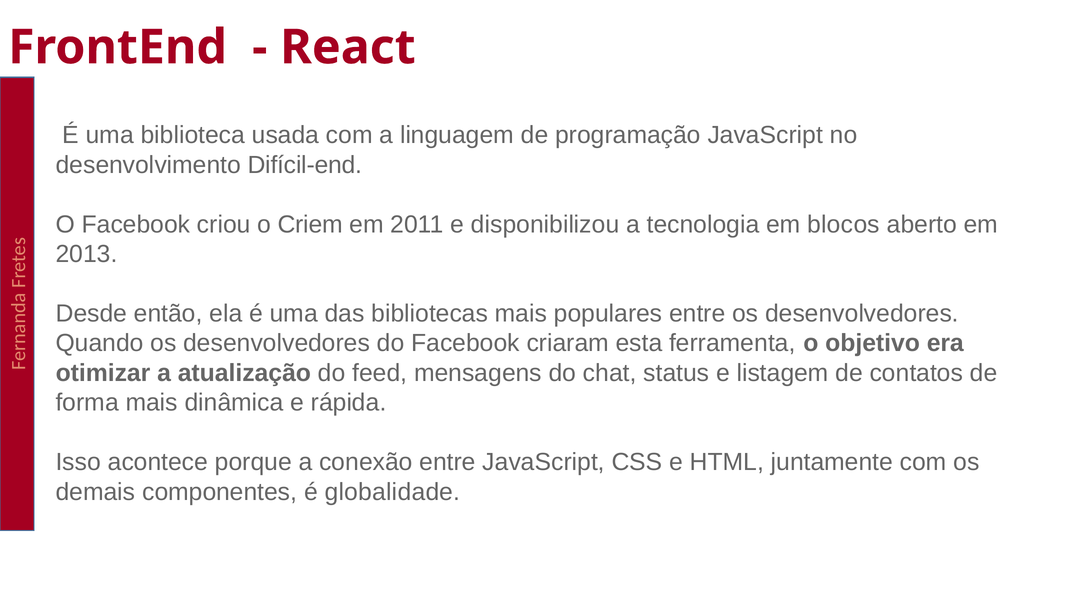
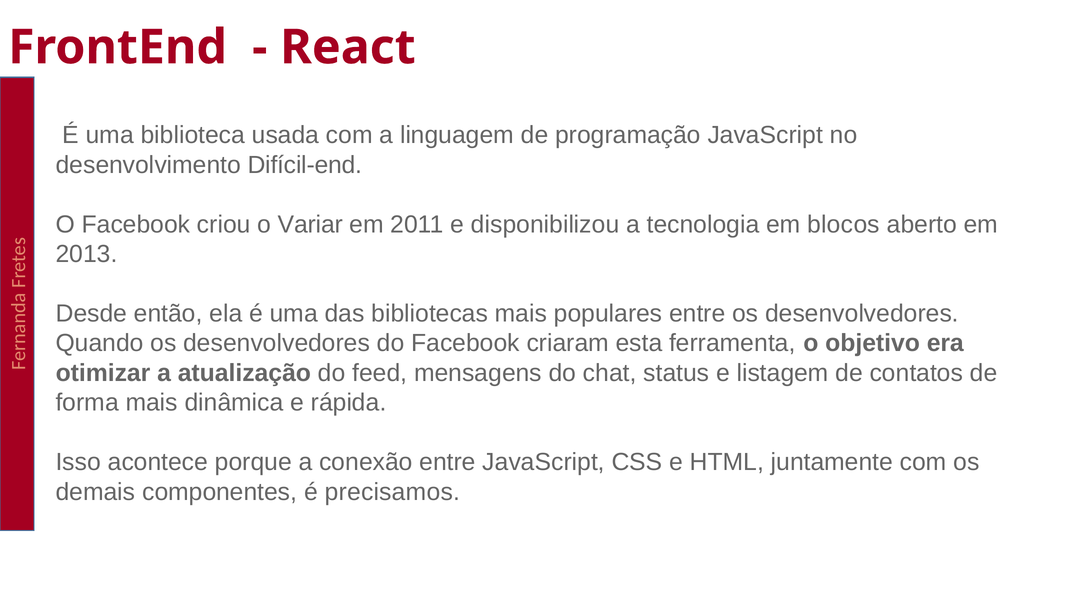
Criem: Criem -> Variar
globalidade: globalidade -> precisamos
